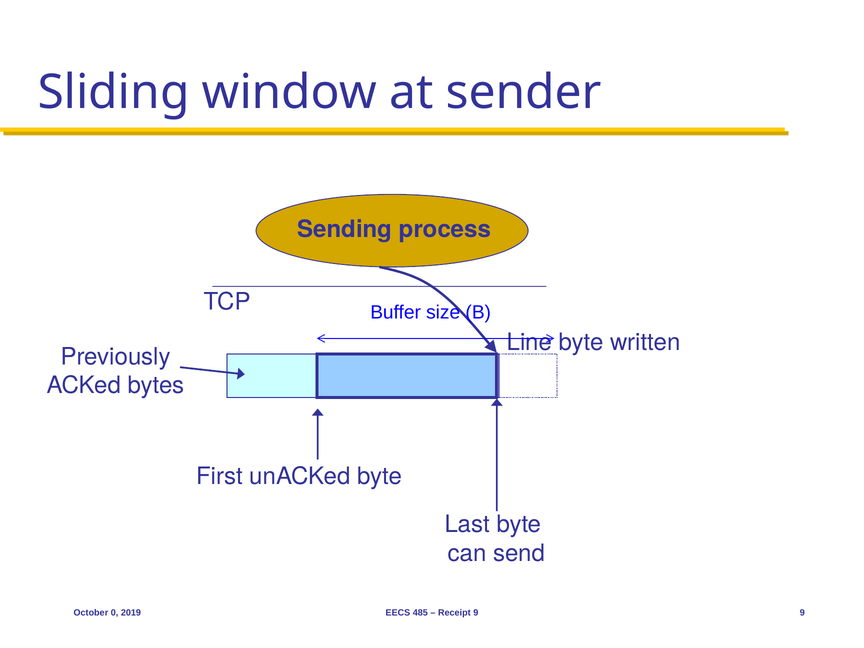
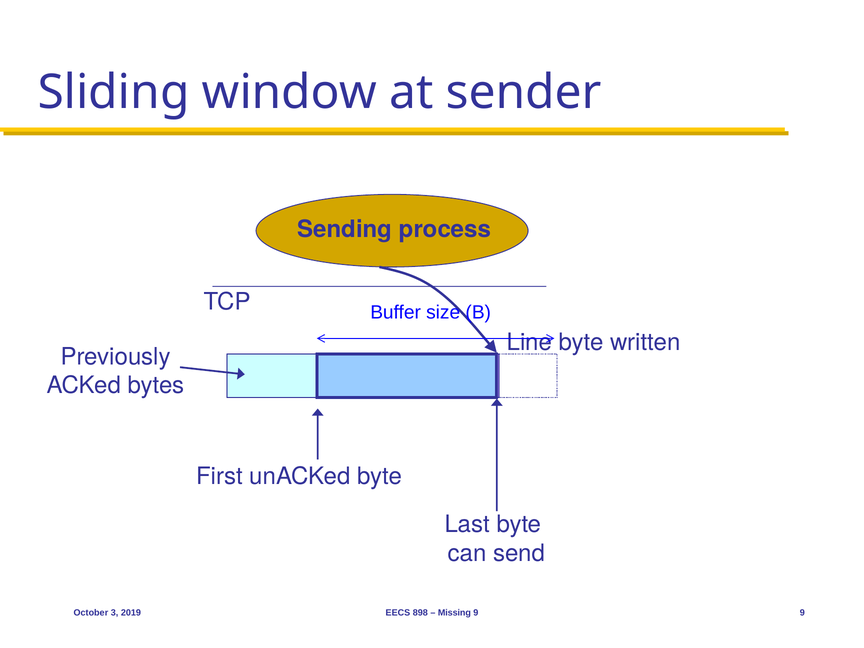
0: 0 -> 3
485: 485 -> 898
Receipt: Receipt -> Missing
